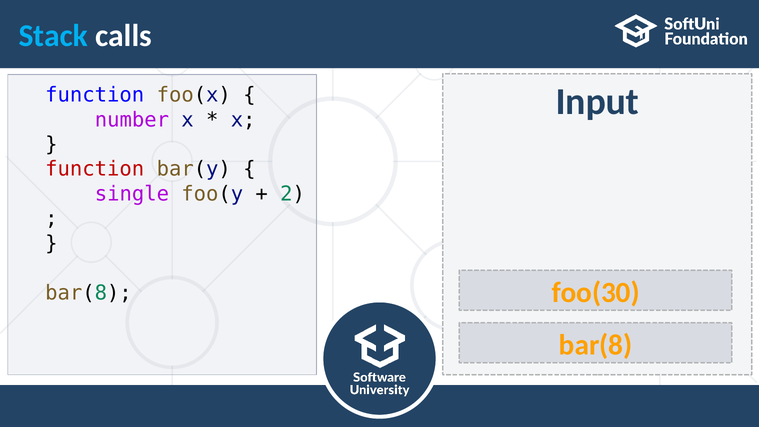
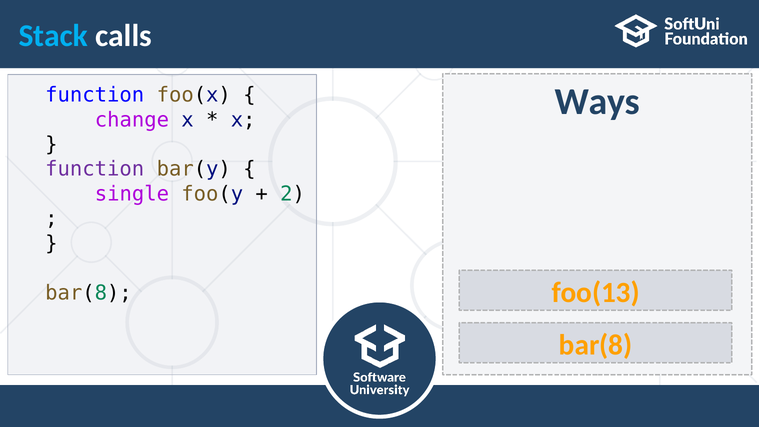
Input: Input -> Ways
number: number -> change
function at (95, 169) colour: red -> purple
foo(30: foo(30 -> foo(13
